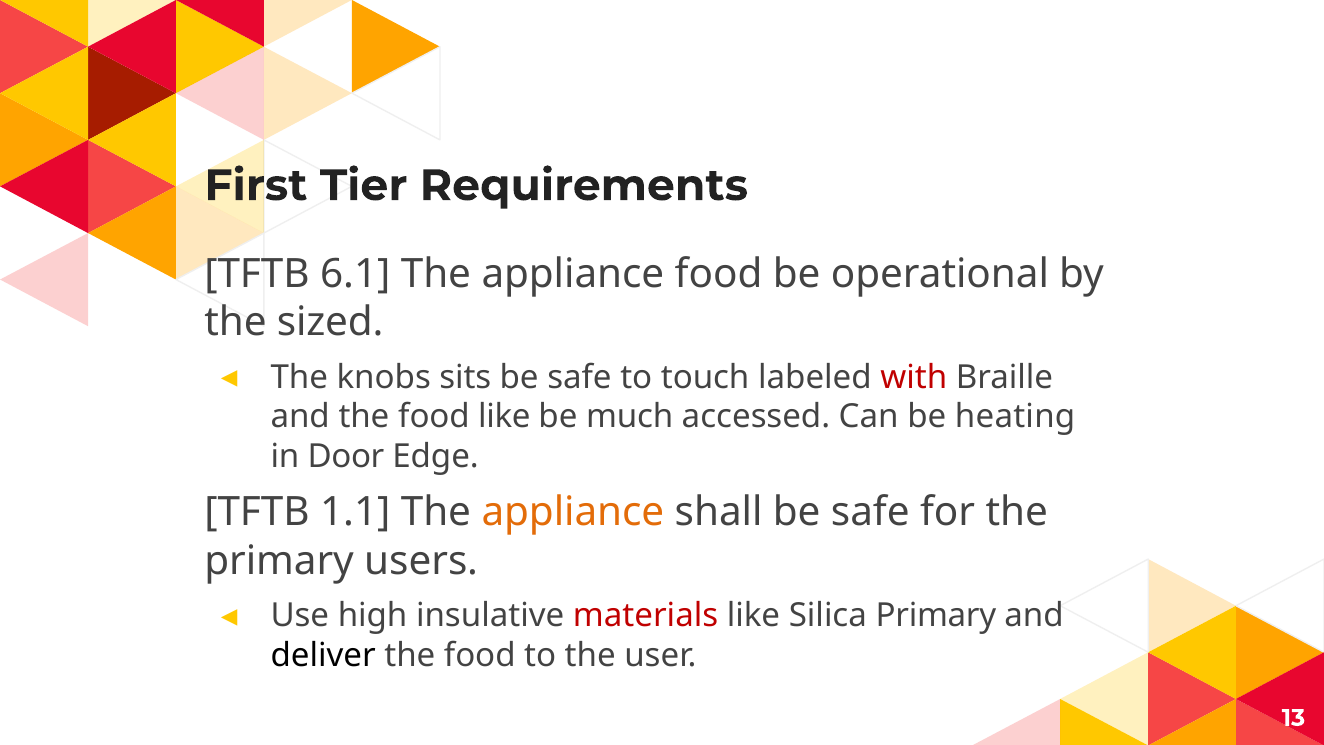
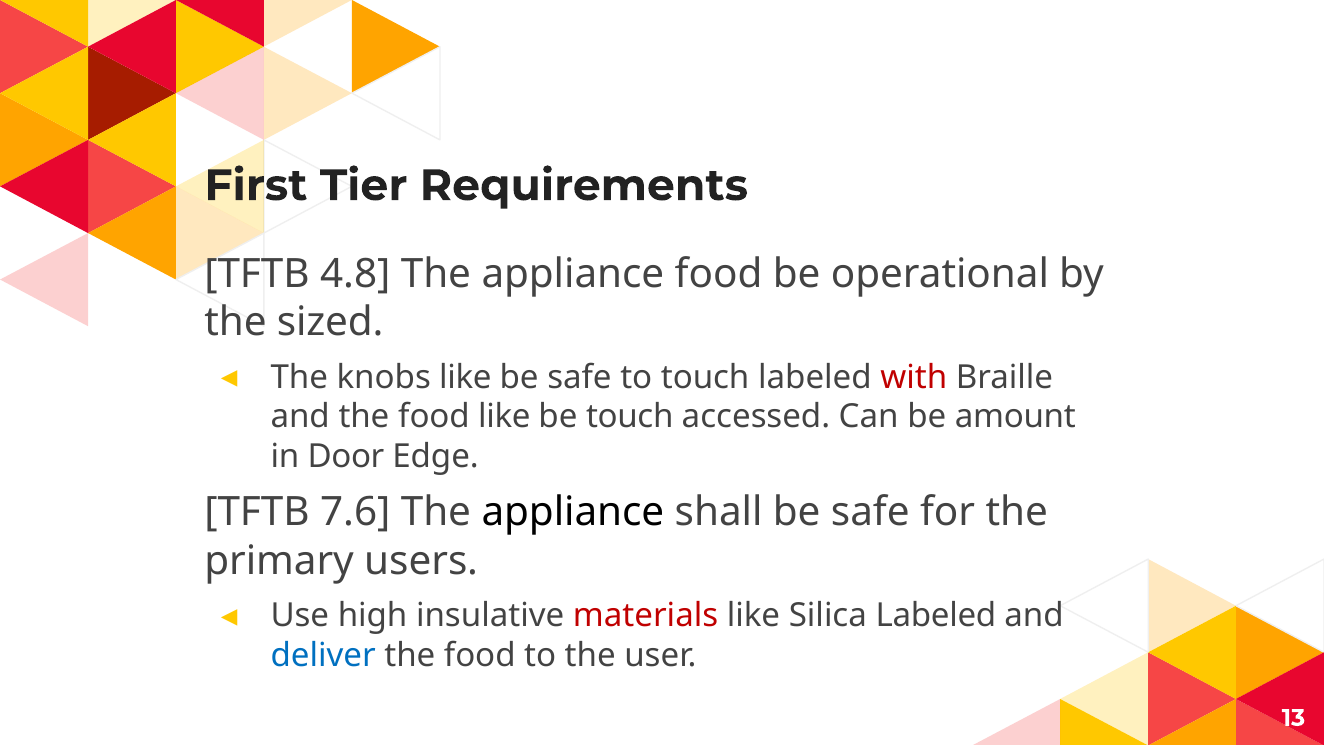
6.1: 6.1 -> 4.8
knobs sits: sits -> like
be much: much -> touch
heating: heating -> amount
1.1: 1.1 -> 7.6
appliance at (573, 512) colour: orange -> black
Silica Primary: Primary -> Labeled
deliver colour: black -> blue
